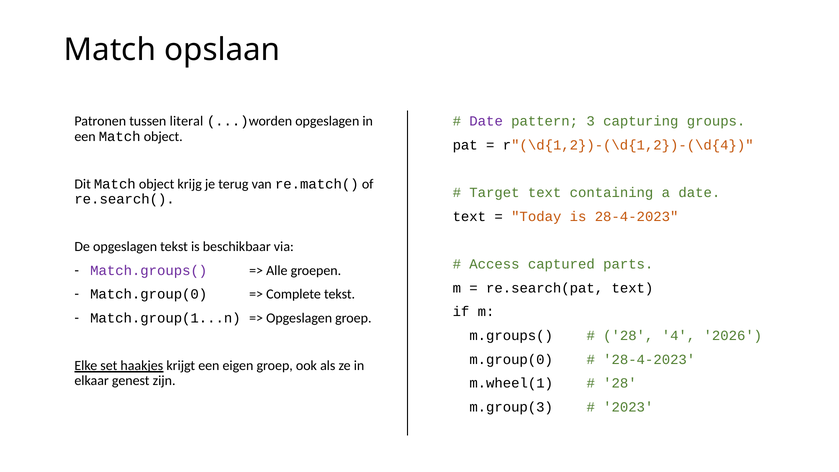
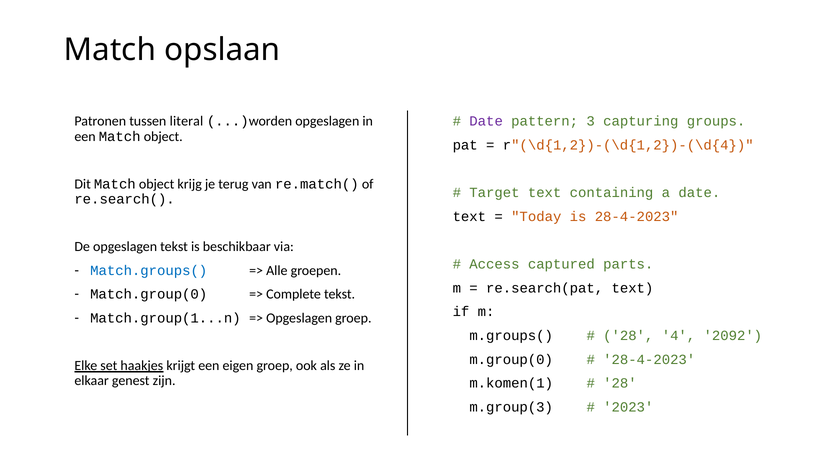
Match.groups( colour: purple -> blue
2026: 2026 -> 2092
m.wheel(1: m.wheel(1 -> m.komen(1
